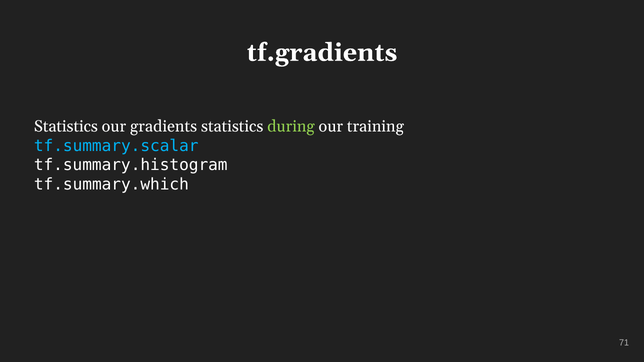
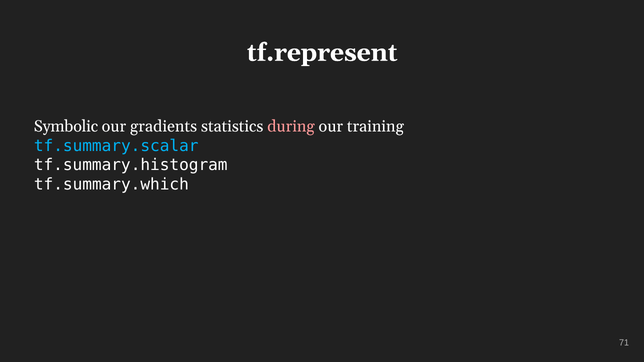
tf.gradients: tf.gradients -> tf.represent
Statistics at (66, 127): Statistics -> Symbolic
during colour: light green -> pink
